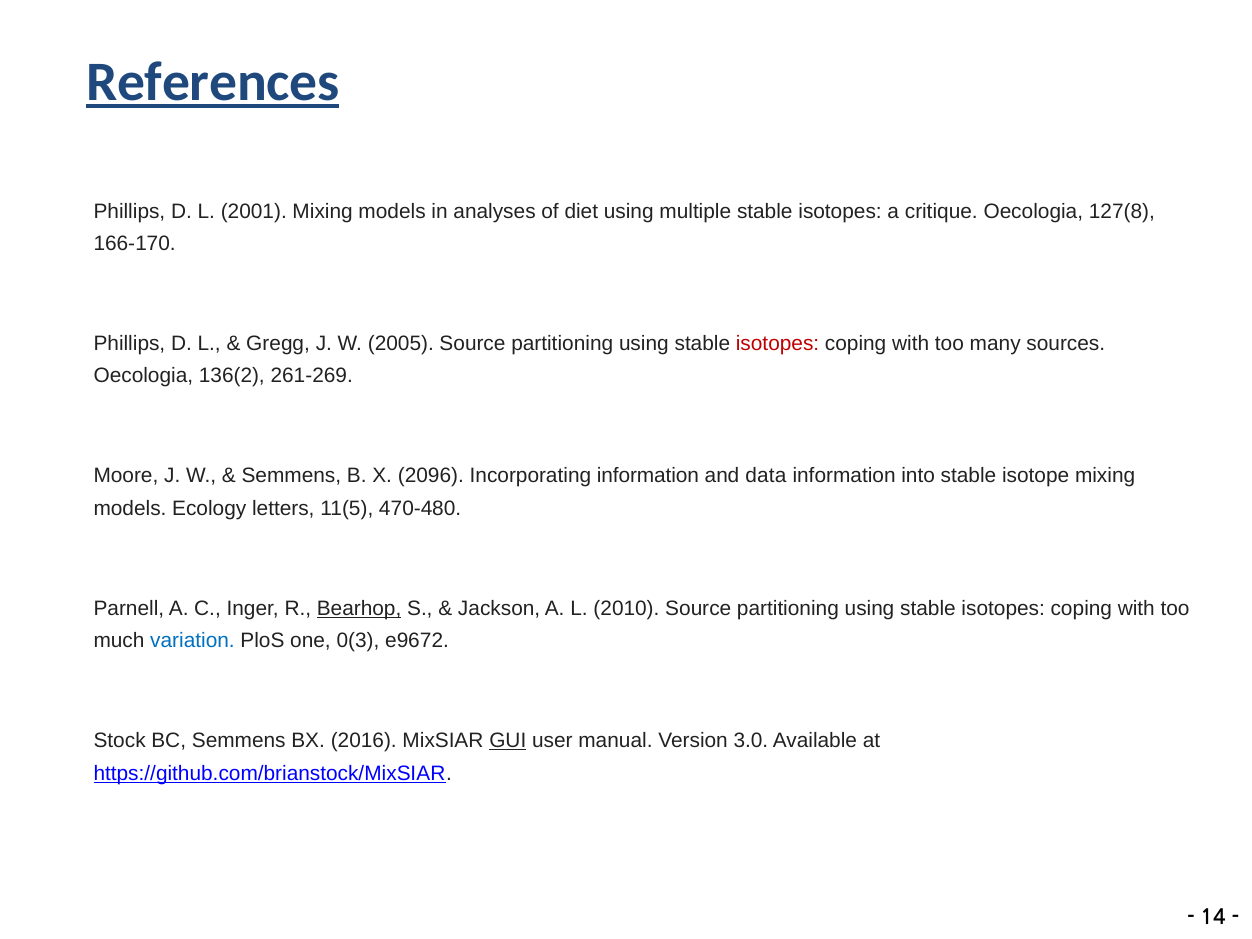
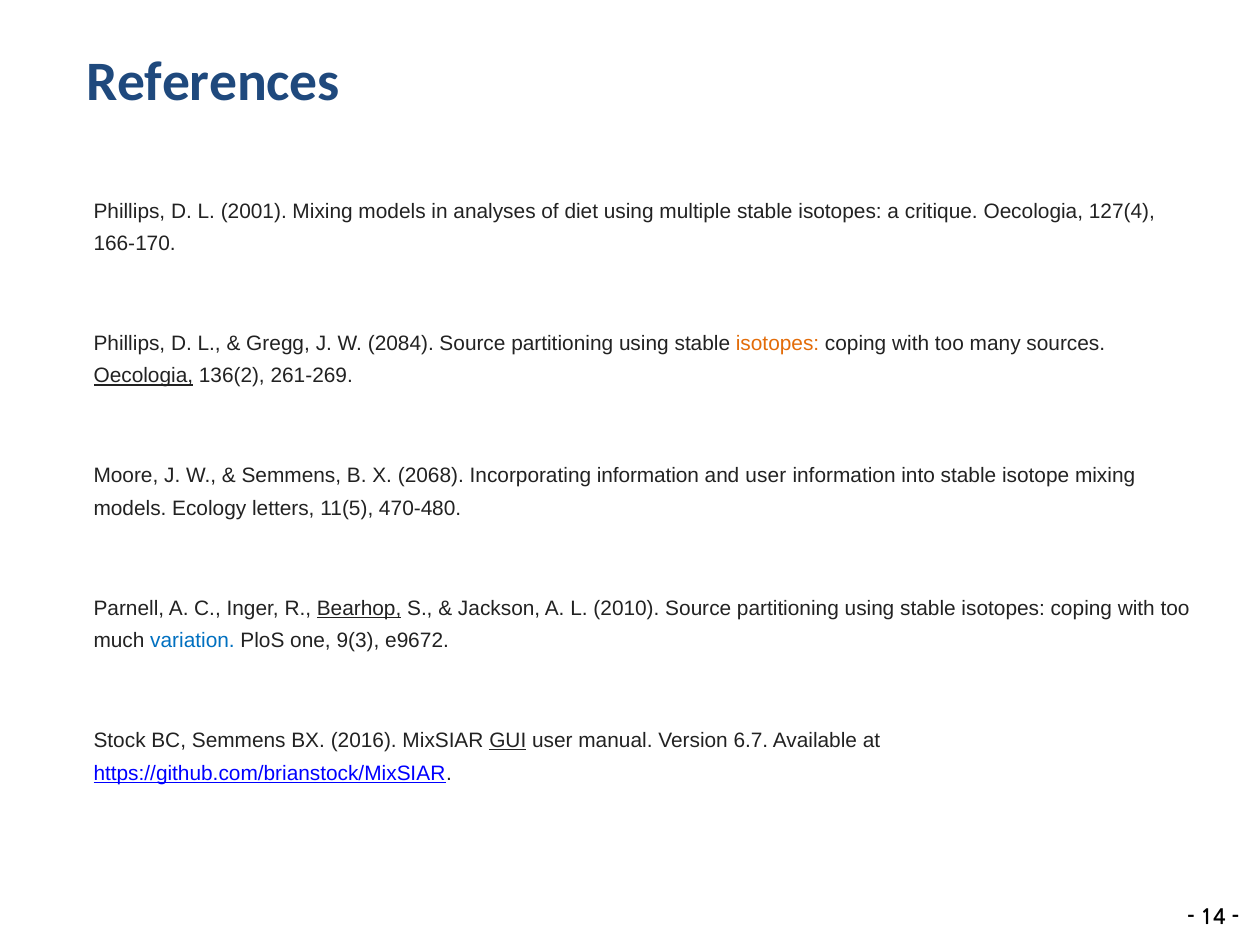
References underline: present -> none
127(8: 127(8 -> 127(4
2005: 2005 -> 2084
isotopes at (778, 344) colour: red -> orange
Oecologia at (143, 376) underline: none -> present
2096: 2096 -> 2068
and data: data -> user
0(3: 0(3 -> 9(3
3.0: 3.0 -> 6.7
